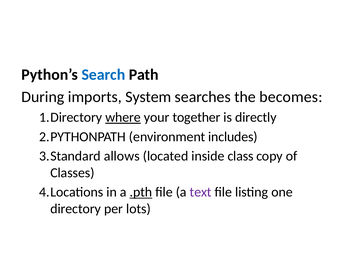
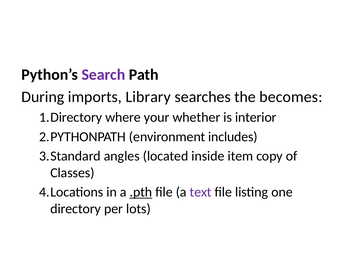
Search colour: blue -> purple
System: System -> Library
where underline: present -> none
together: together -> whether
directly: directly -> interior
allows: allows -> angles
class: class -> item
